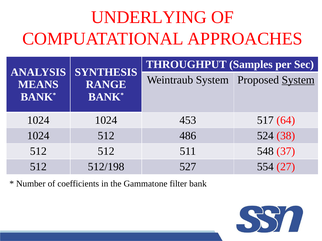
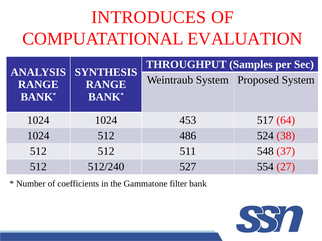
UNDERLYING: UNDERLYING -> INTRODUCES
APPROACHES: APPROACHES -> EVALUATION
System at (298, 80) underline: present -> none
MEANS at (38, 85): MEANS -> RANGE
512/198: 512/198 -> 512/240
